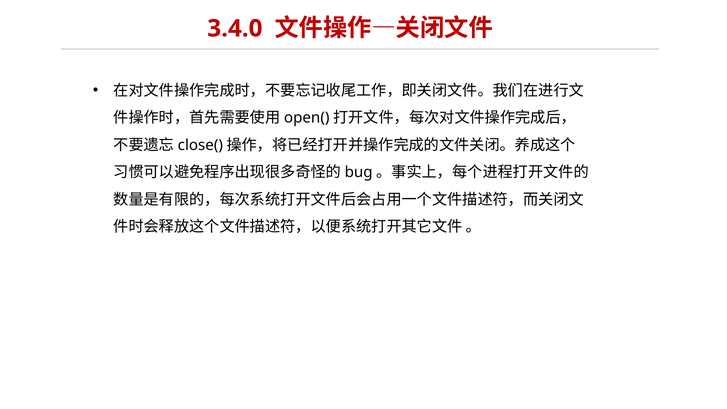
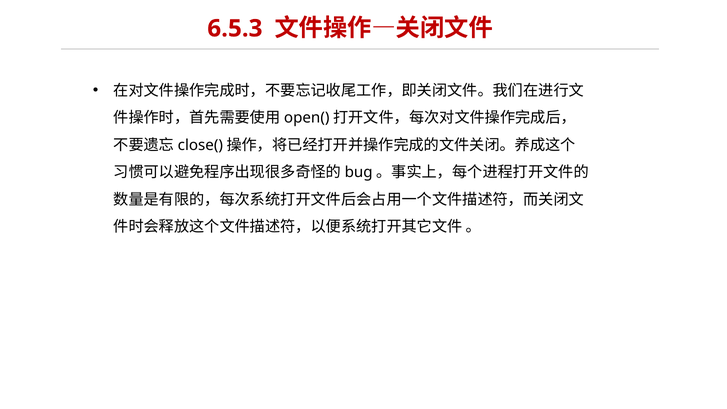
3.4.0: 3.4.0 -> 6.5.3
